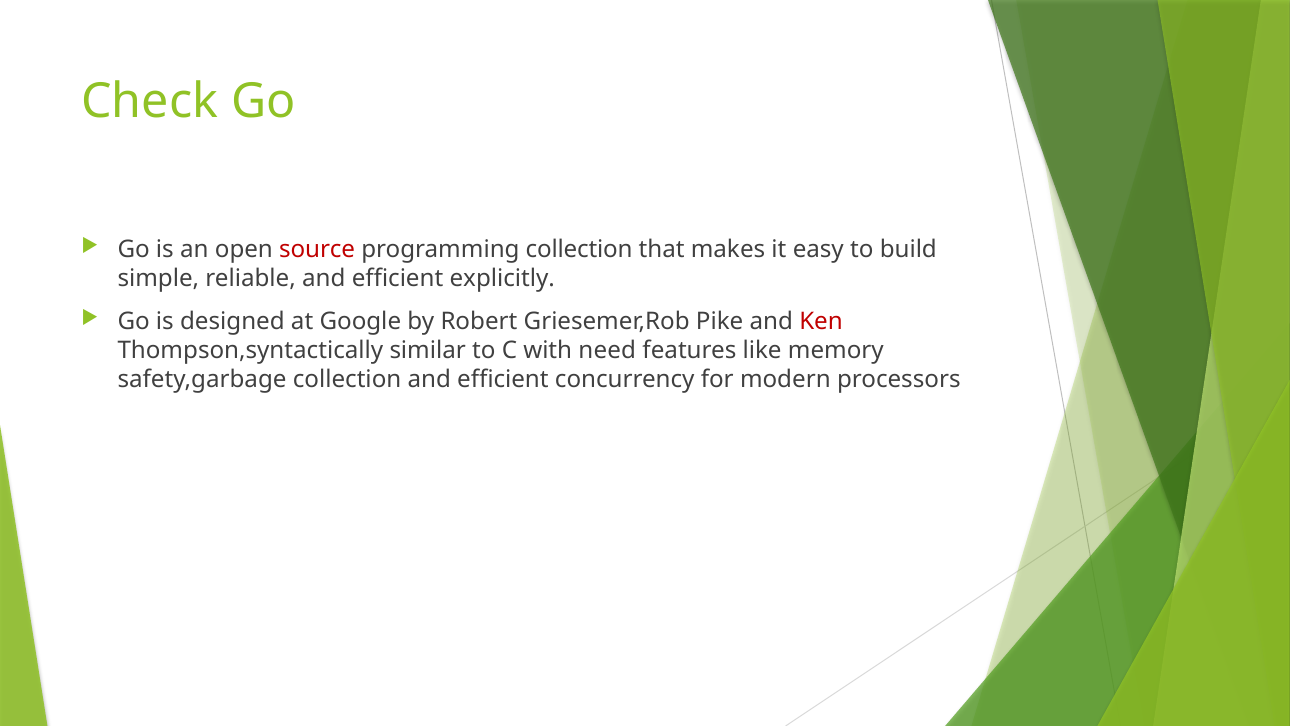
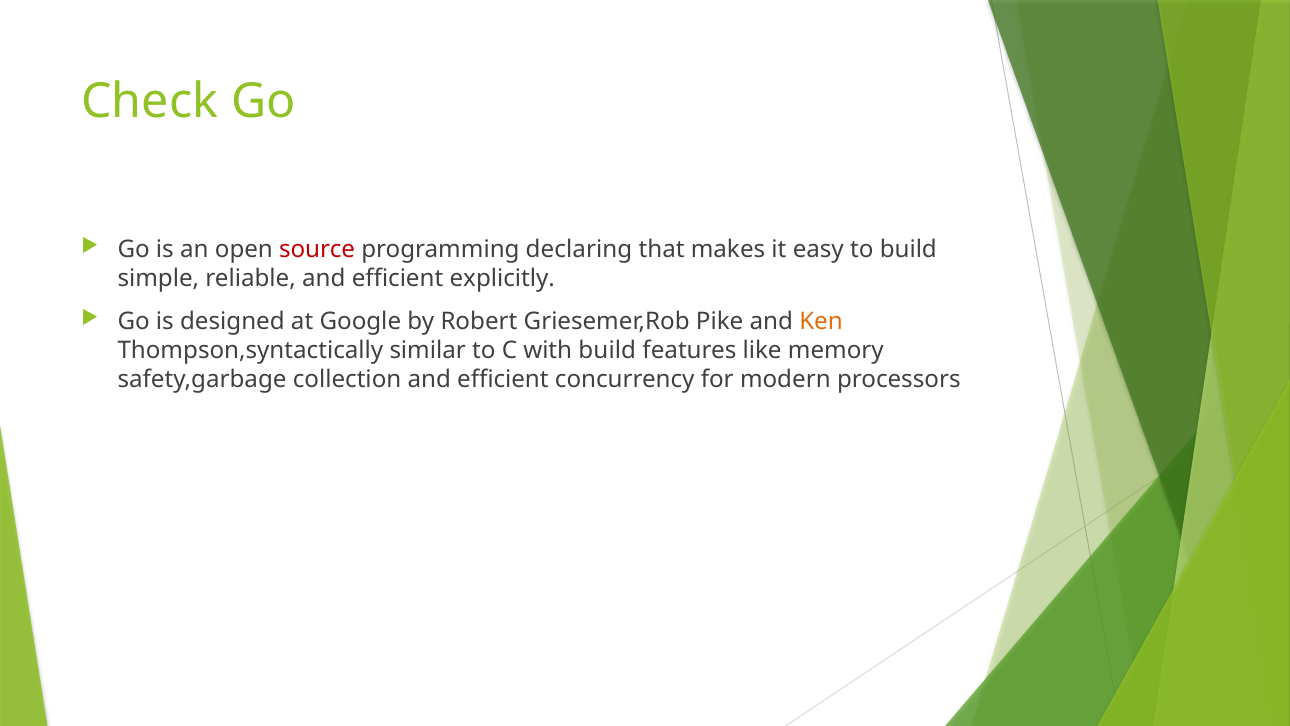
programming collection: collection -> declaring
Ken colour: red -> orange
with need: need -> build
